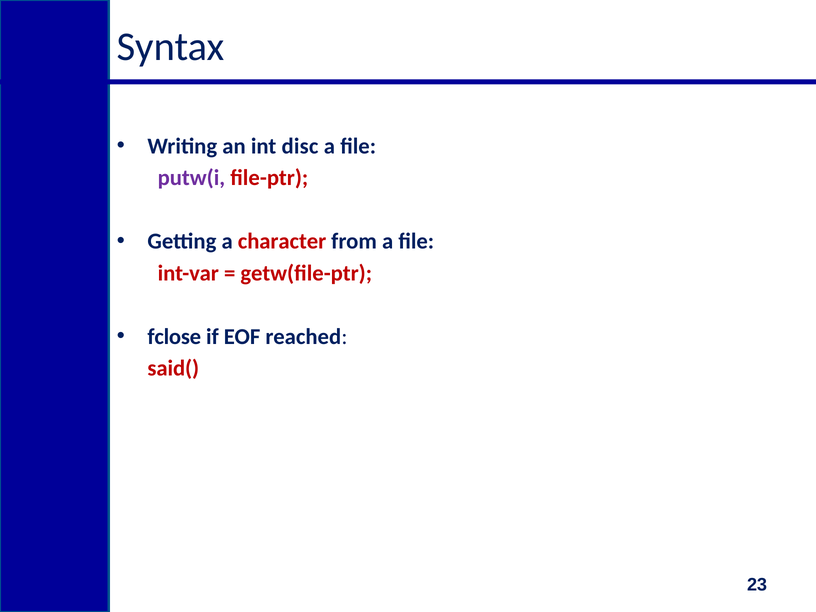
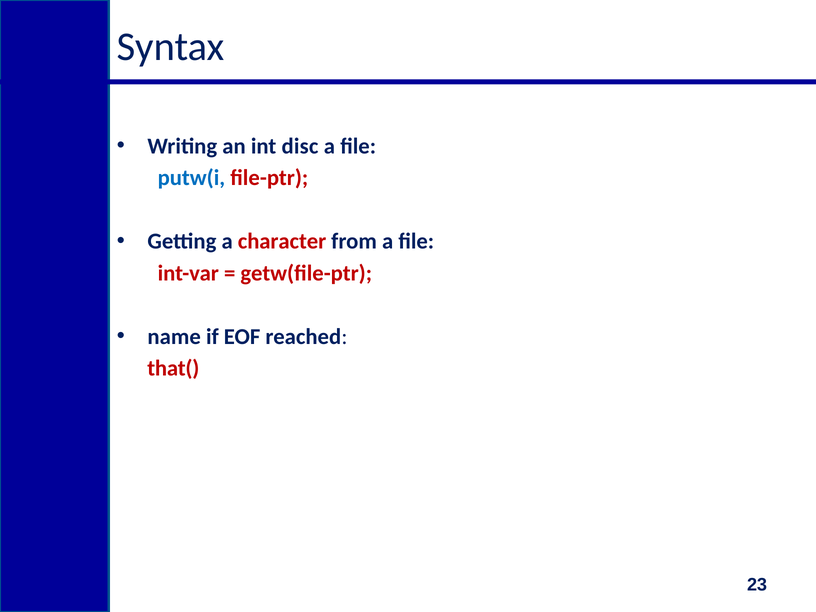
putw(i colour: purple -> blue
fclose: fclose -> name
said(: said( -> that(
